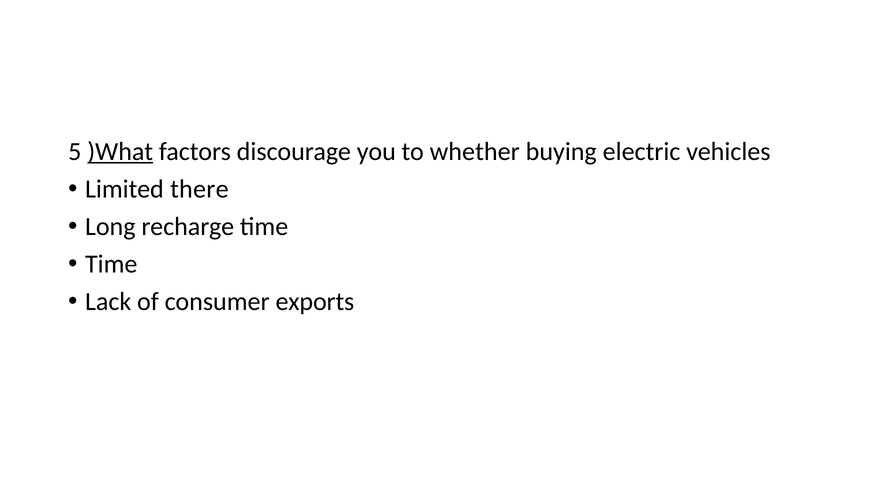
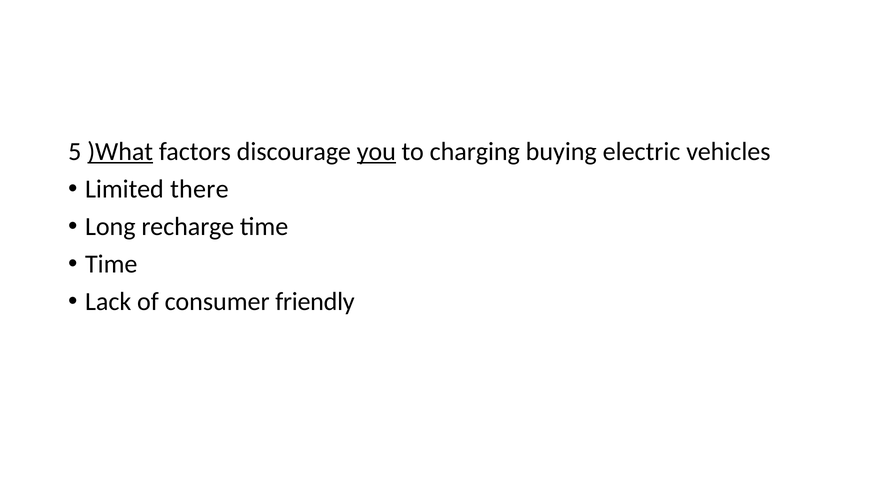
you underline: none -> present
whether: whether -> charging
exports: exports -> friendly
